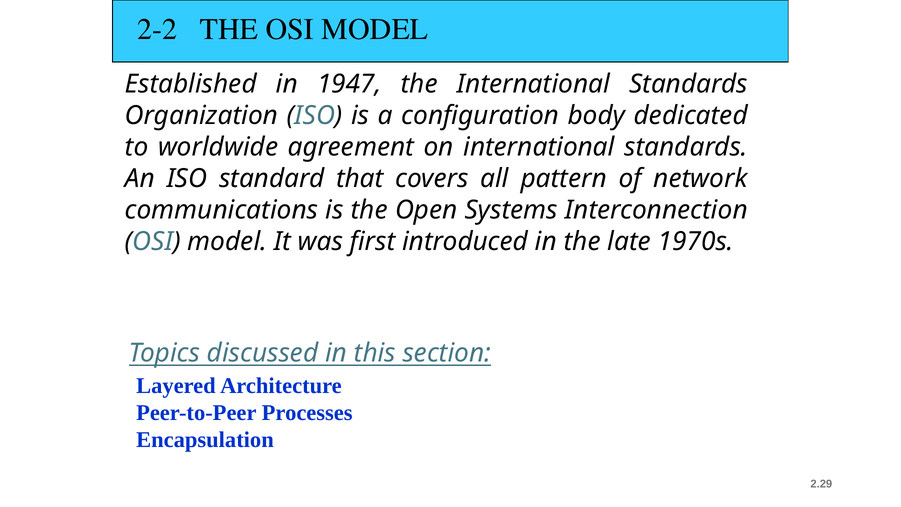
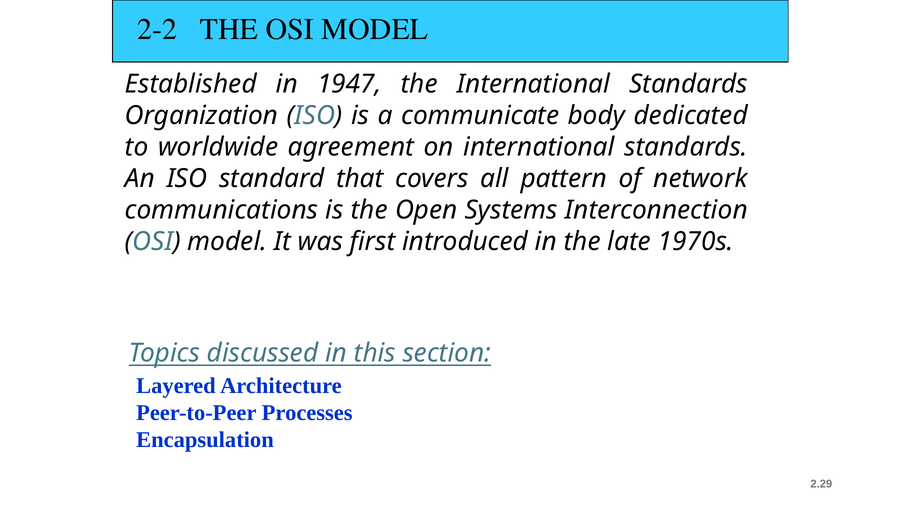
configuration: configuration -> communicate
